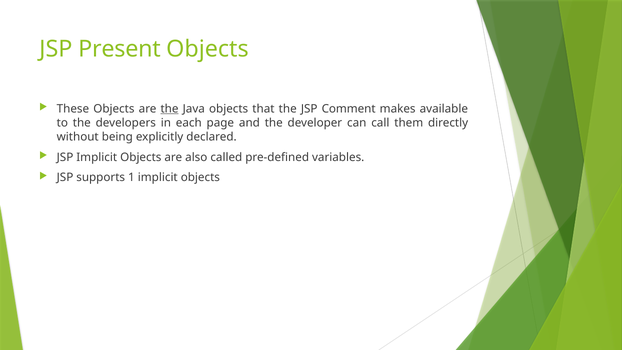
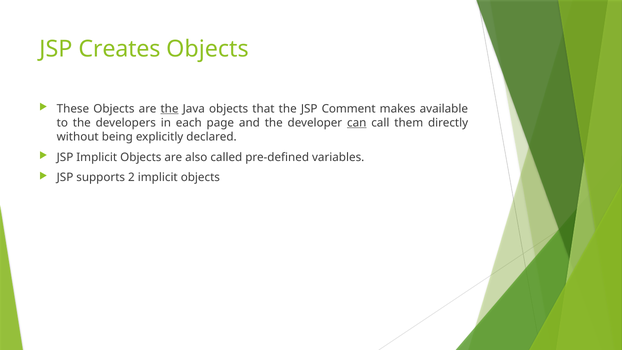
Present: Present -> Creates
can underline: none -> present
1: 1 -> 2
